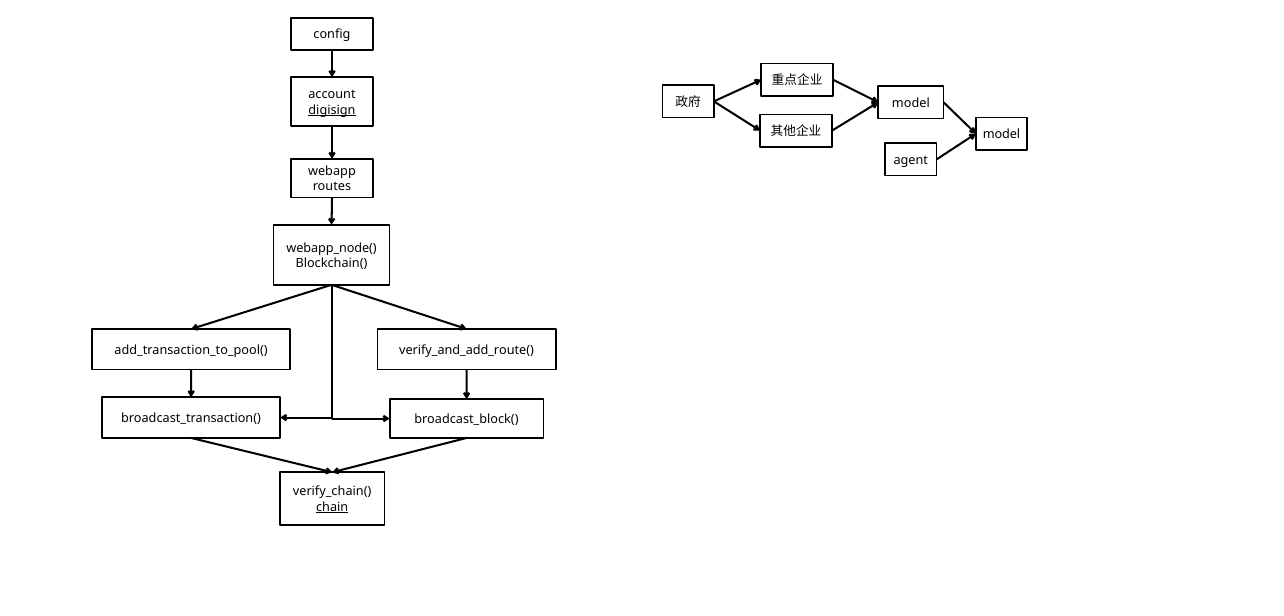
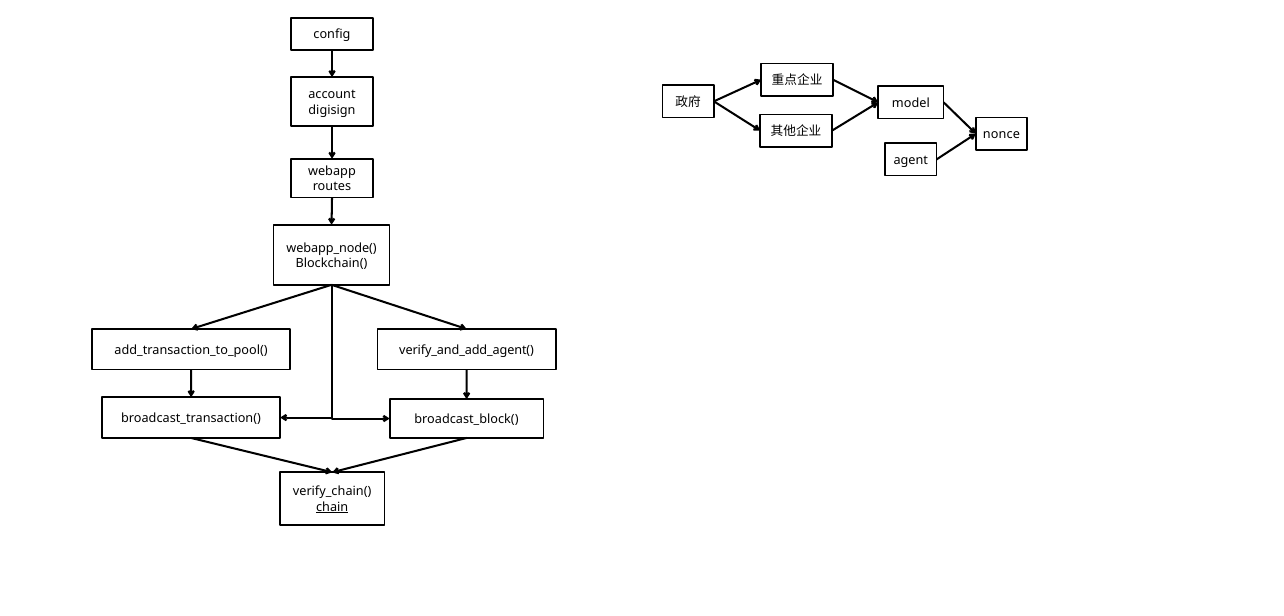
digisign underline: present -> none
model at (1001, 135): model -> nonce
verify_and_add_route(: verify_and_add_route( -> verify_and_add_agent(
